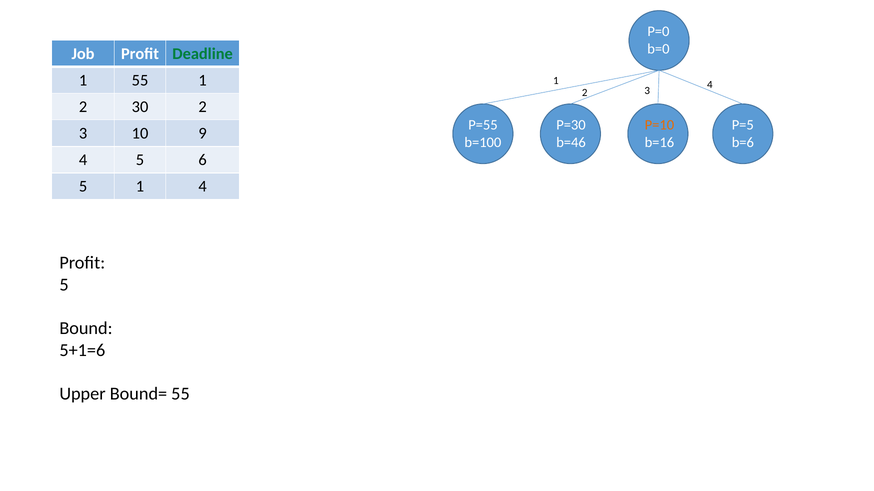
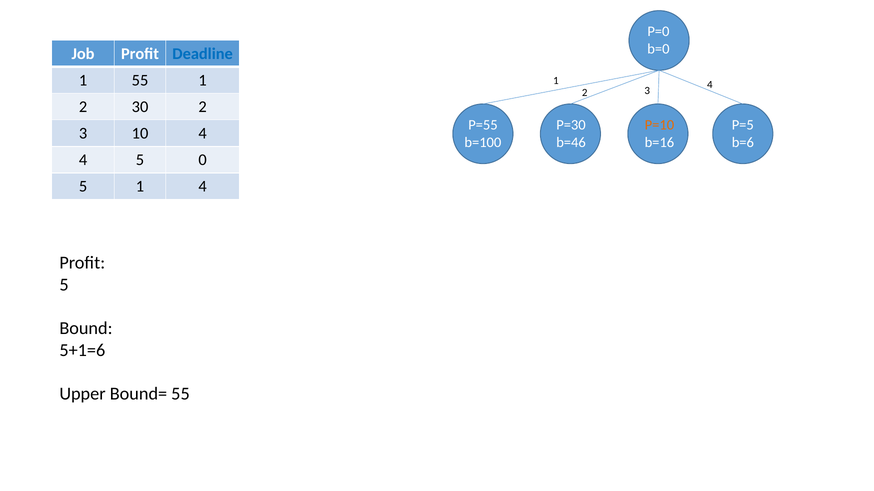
Deadline colour: green -> blue
10 9: 9 -> 4
6: 6 -> 0
